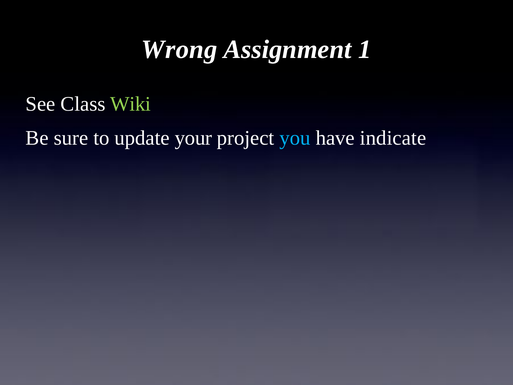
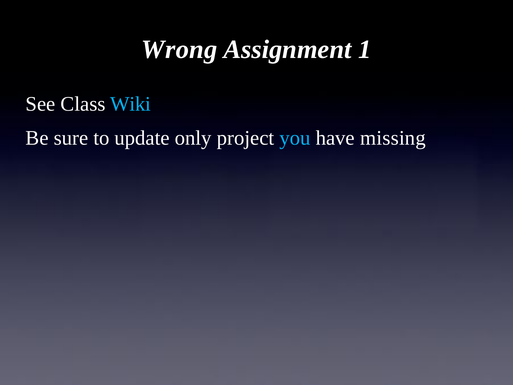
Wiki colour: light green -> light blue
your: your -> only
indicate: indicate -> missing
